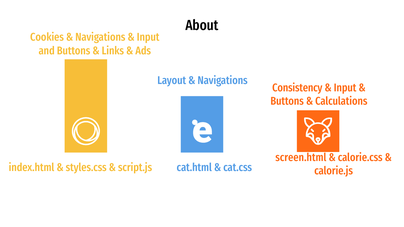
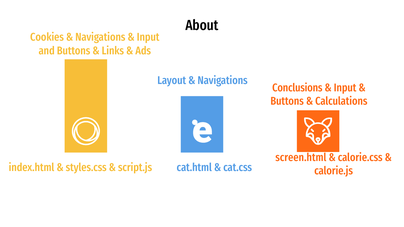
Consistency: Consistency -> Conclusions
